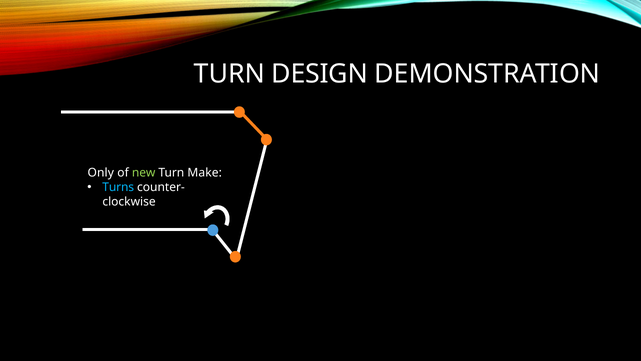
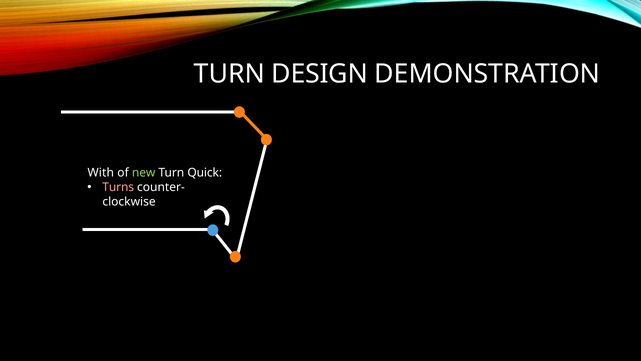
Only: Only -> With
Make: Make -> Quick
Turns colour: light blue -> pink
